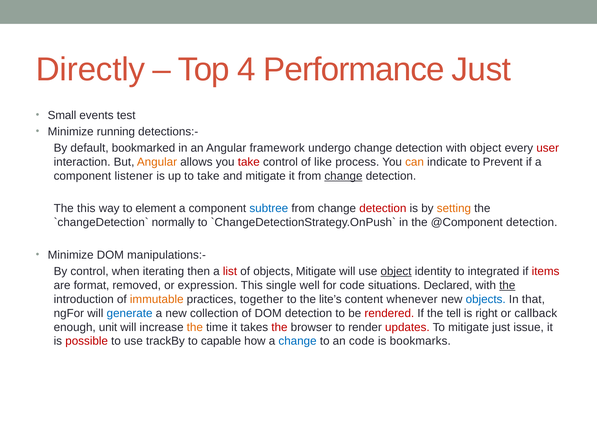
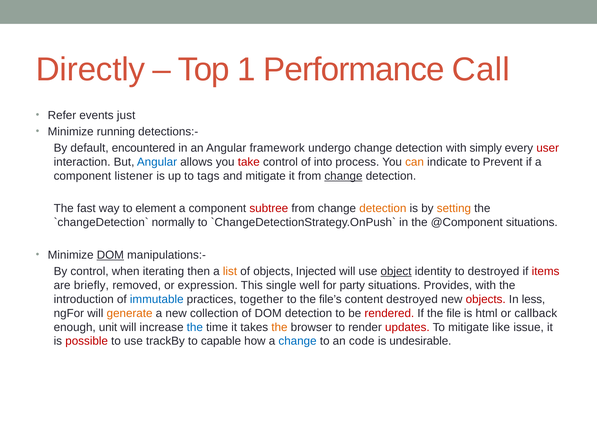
4: 4 -> 1
Performance Just: Just -> Call
Small: Small -> Refer
test: test -> just
bookmarked: bookmarked -> encountered
with object: object -> simply
Angular at (157, 162) colour: orange -> blue
like: like -> into
to take: take -> tags
The this: this -> fast
subtree colour: blue -> red
detection at (383, 208) colour: red -> orange
@Component detection: detection -> situations
DOM at (110, 255) underline: none -> present
list colour: red -> orange
objects Mitigate: Mitigate -> Injected
to integrated: integrated -> destroyed
format: format -> briefly
for code: code -> party
Declared: Declared -> Provides
the at (507, 285) underline: present -> none
immutable colour: orange -> blue
lite’s: lite’s -> file’s
content whenever: whenever -> destroyed
objects at (486, 299) colour: blue -> red
that: that -> less
generate colour: blue -> orange
tell: tell -> file
right: right -> html
the at (195, 327) colour: orange -> blue
the at (279, 327) colour: red -> orange
mitigate just: just -> like
bookmarks: bookmarks -> undesirable
